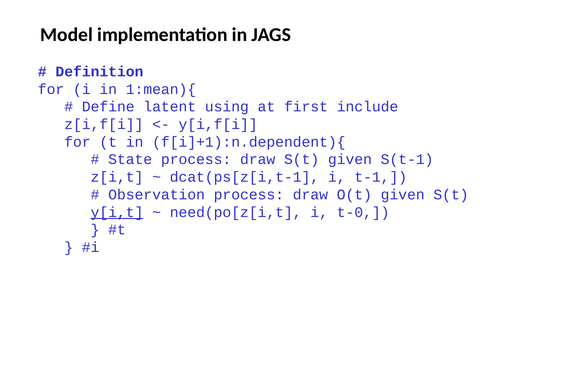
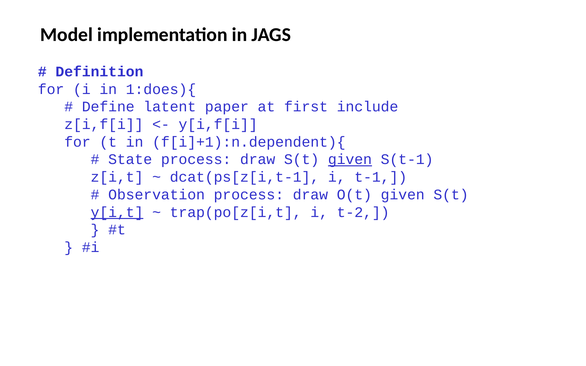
1:mean){: 1:mean){ -> 1:does){
using: using -> paper
given at (350, 160) underline: none -> present
need(po[z[i,t: need(po[z[i,t -> trap(po[z[i,t
t-0: t-0 -> t-2
